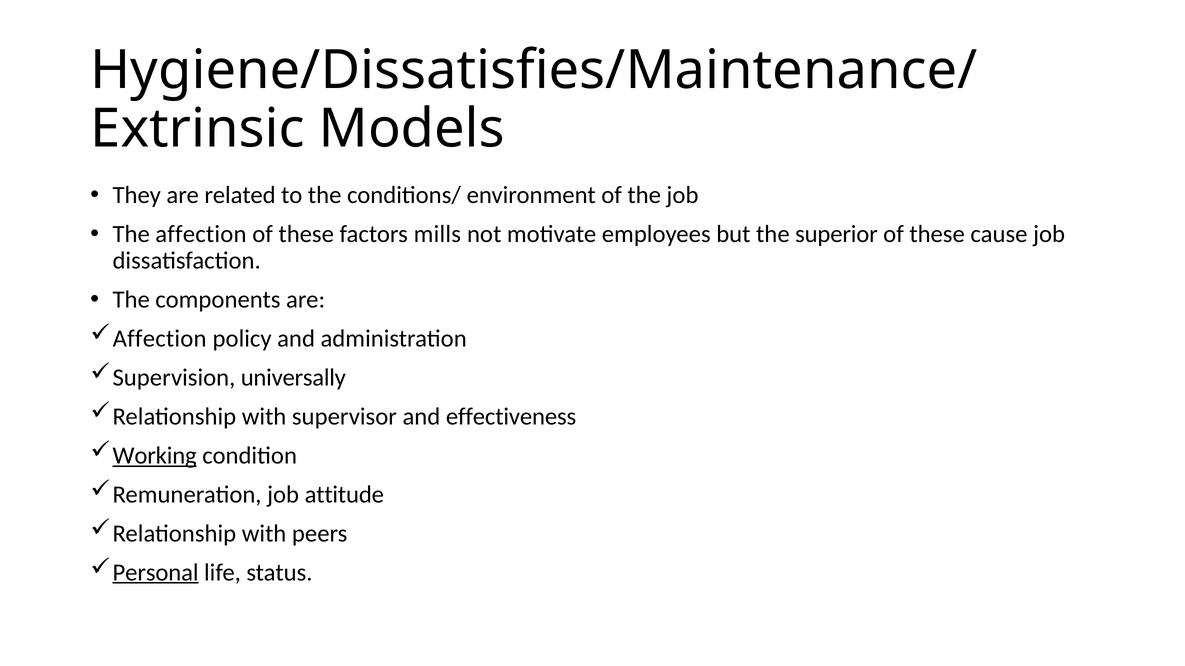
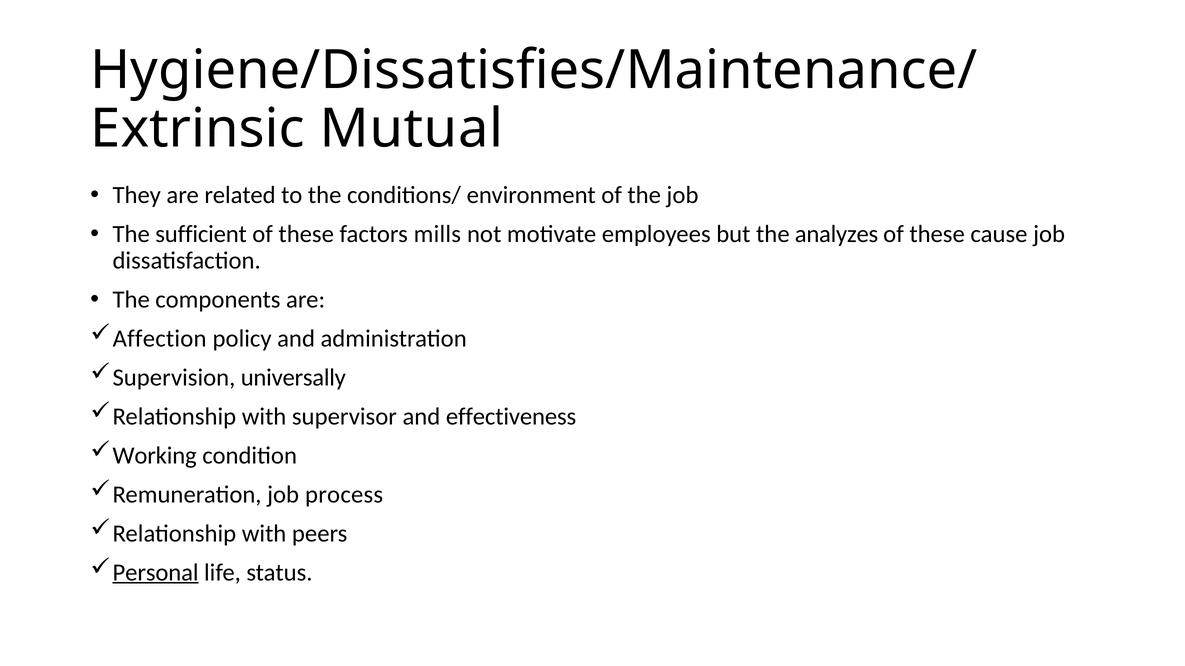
Models: Models -> Mutual
The affection: affection -> sufficient
superior: superior -> analyzes
Working underline: present -> none
attitude: attitude -> process
